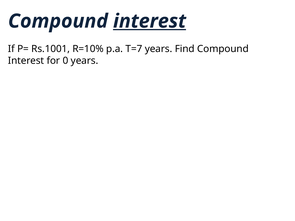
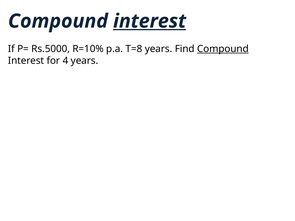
Rs.1001: Rs.1001 -> Rs.5000
T=7: T=7 -> T=8
Compound at (223, 49) underline: none -> present
0: 0 -> 4
